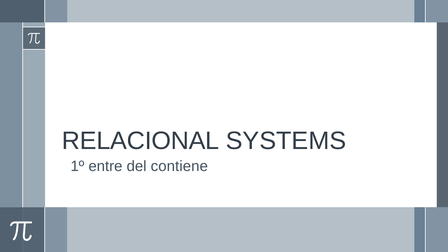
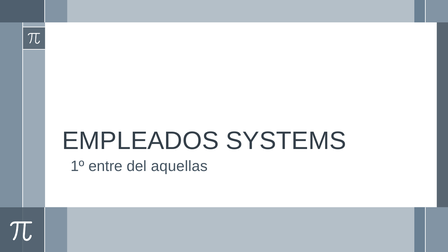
RELACIONAL: RELACIONAL -> EMPLEADOS
contiene: contiene -> aquellas
